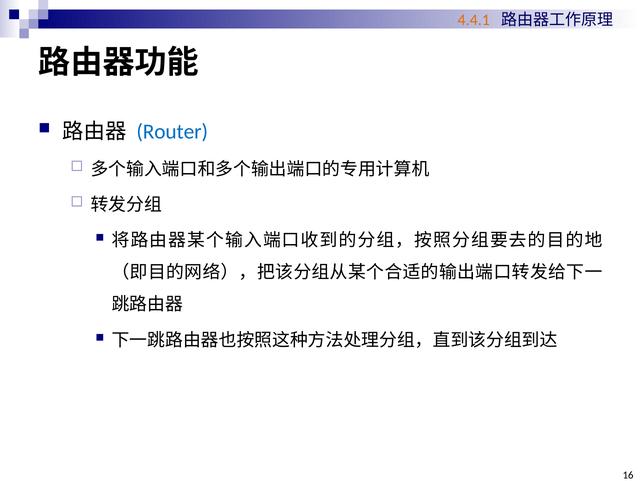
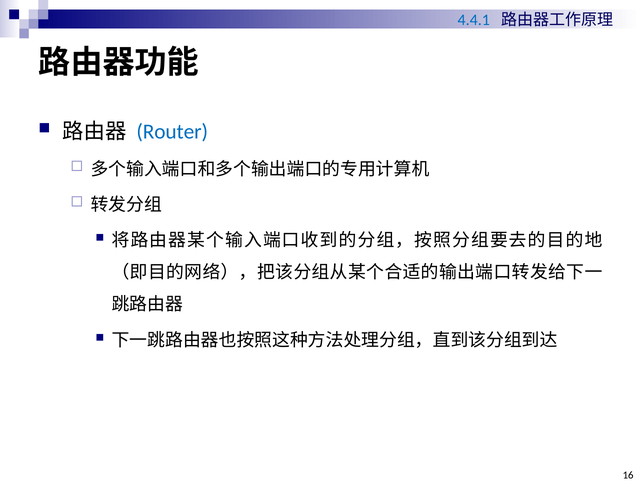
4.4.1 colour: orange -> blue
